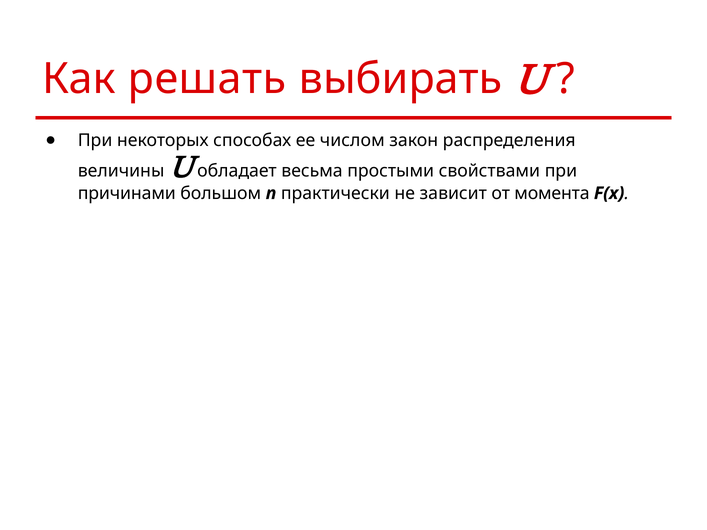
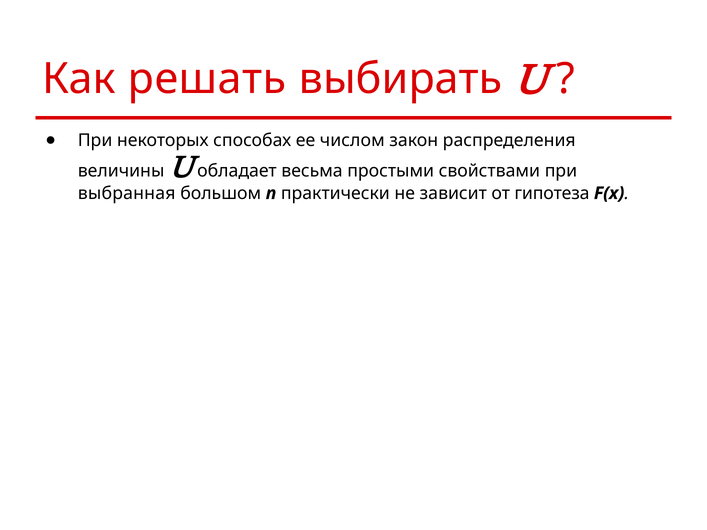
причинами: причинами -> выбранная
момента: момента -> гипотеза
